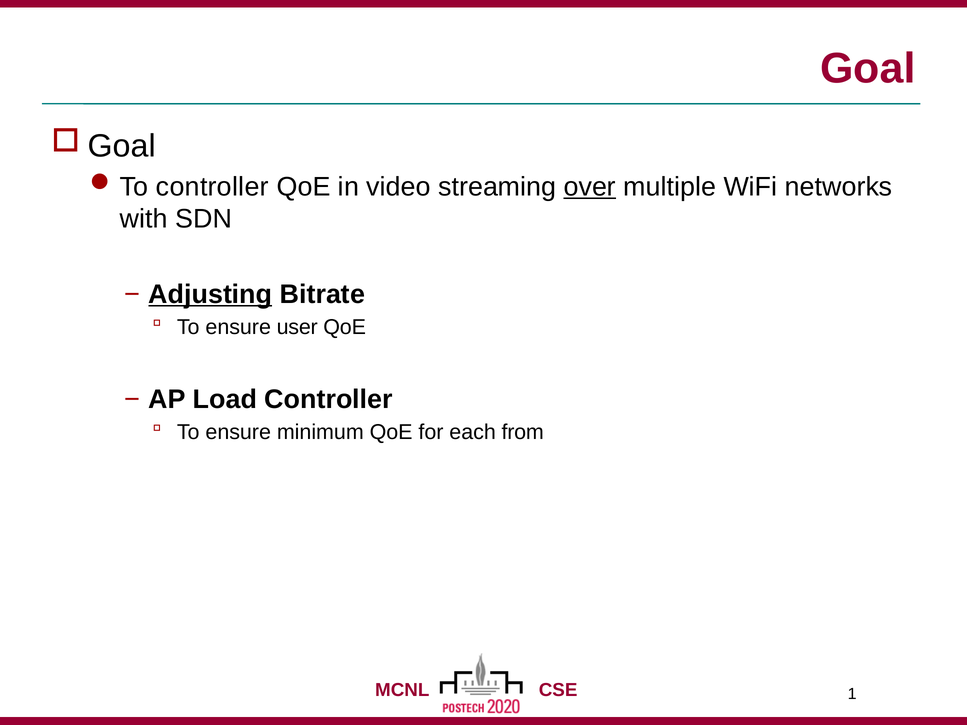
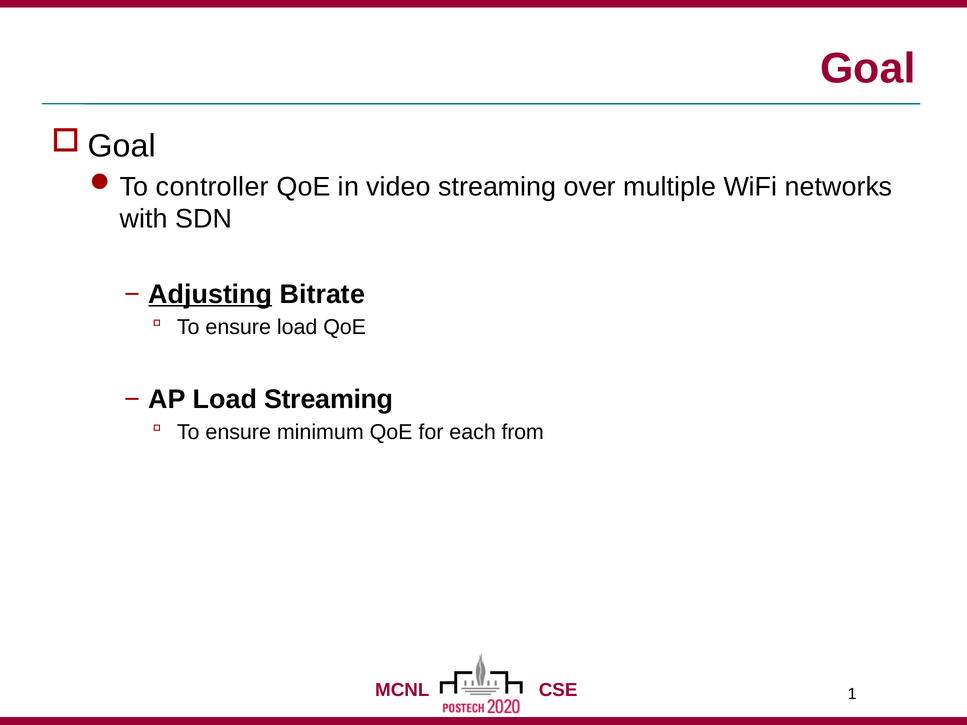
over underline: present -> none
ensure user: user -> load
Load Controller: Controller -> Streaming
